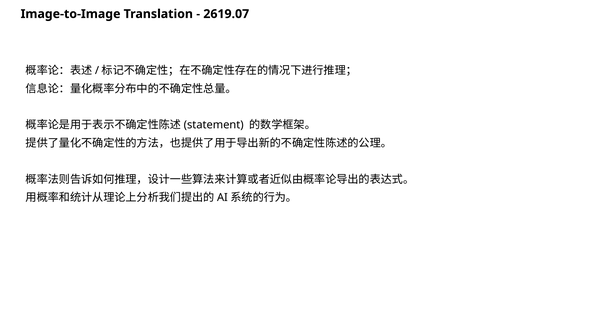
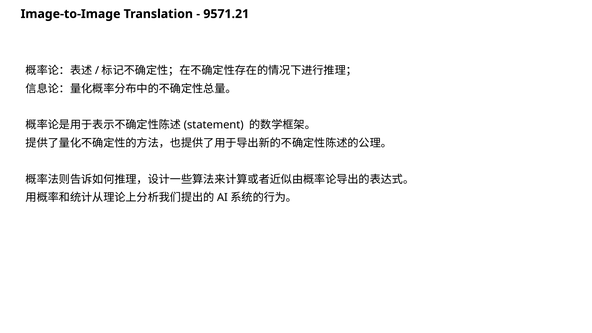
2619.07: 2619.07 -> 9571.21
